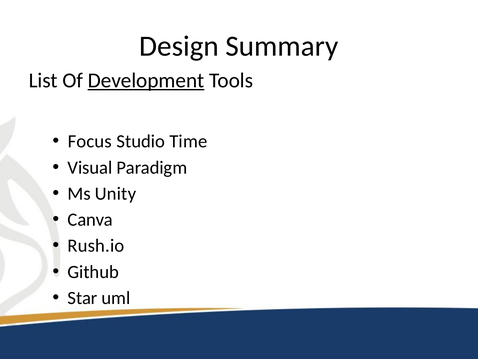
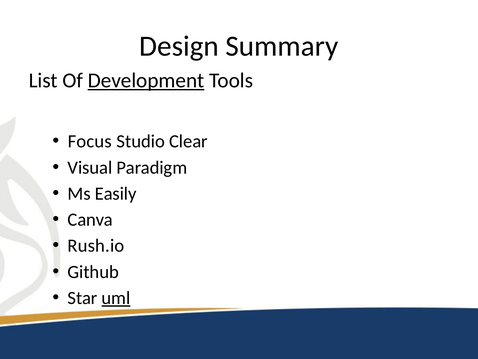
Time: Time -> Clear
Unity: Unity -> Easily
uml underline: none -> present
